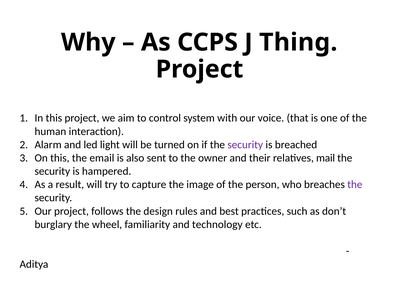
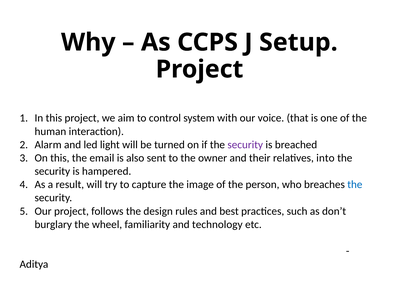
Thing: Thing -> Setup
mail: mail -> into
the at (355, 185) colour: purple -> blue
